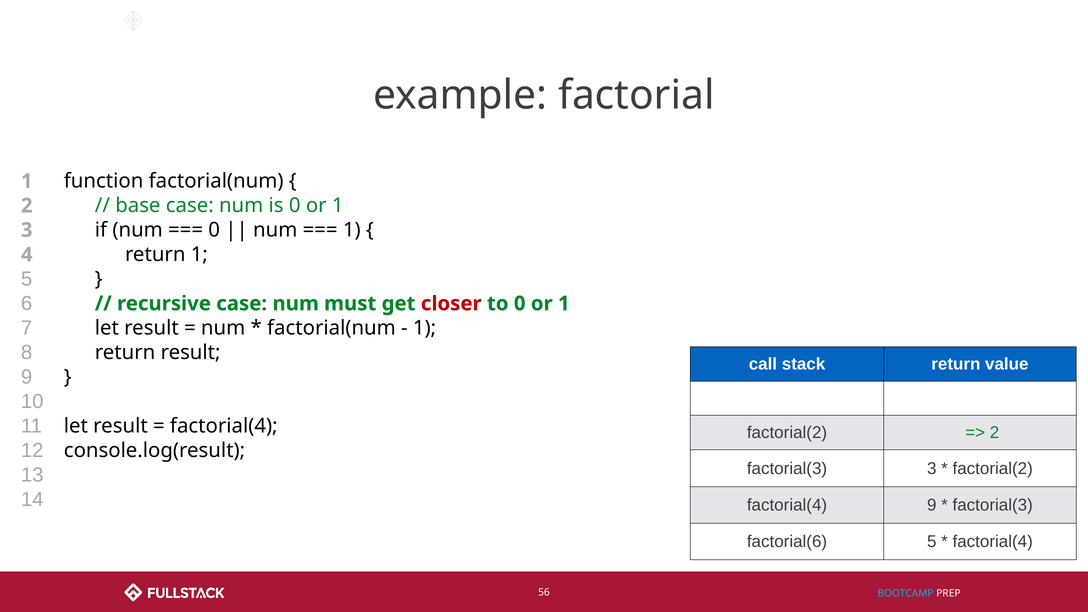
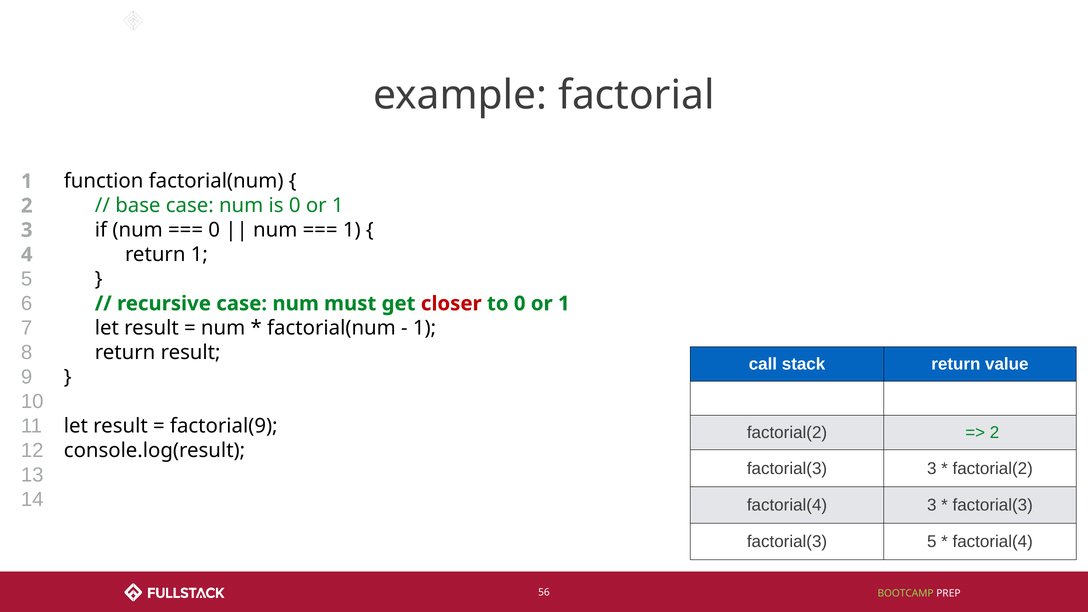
factorial(4 at (224, 426): factorial(4 -> factorial(9
factorial(4 9: 9 -> 3
factorial(6 at (787, 542): factorial(6 -> factorial(3
BOOTCAMP colour: light blue -> light green
